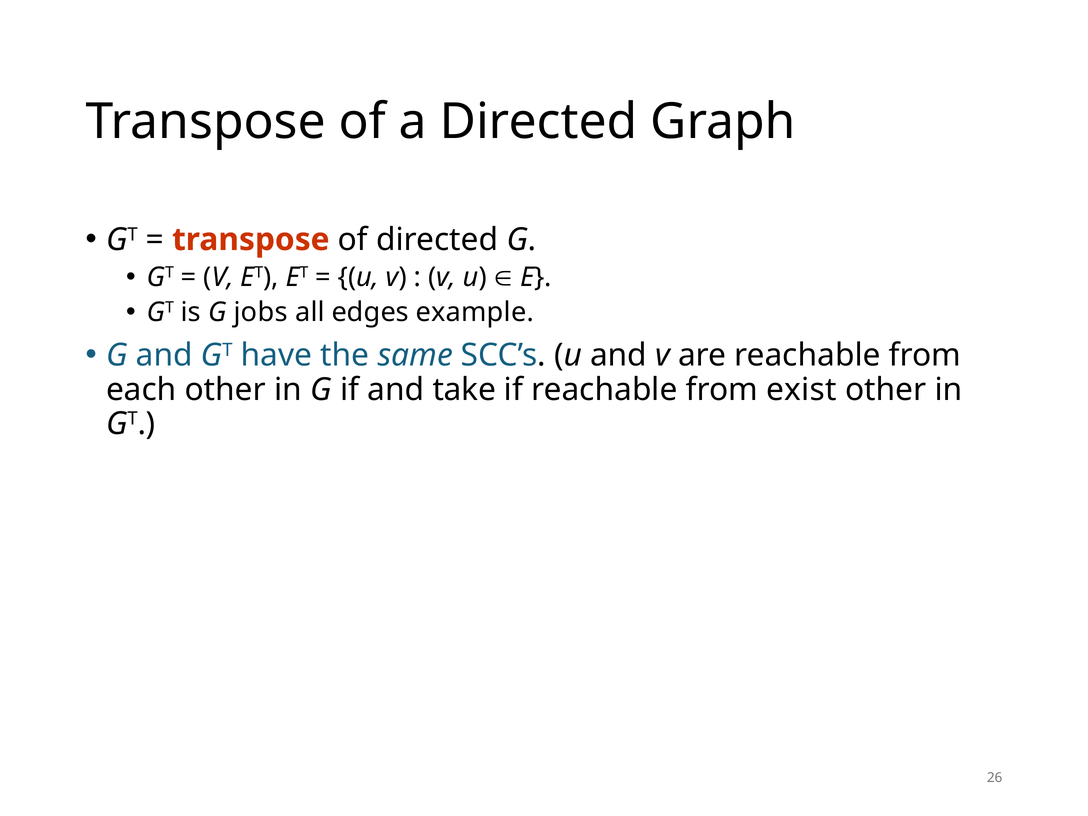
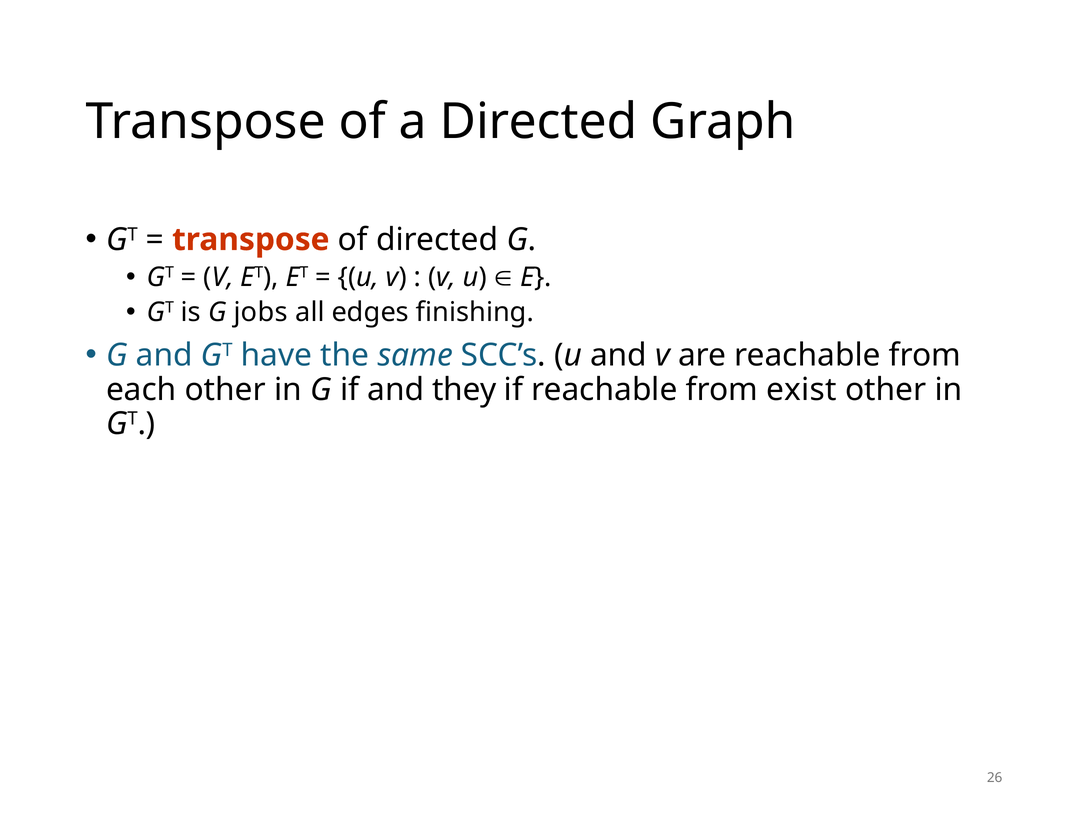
example: example -> finishing
take: take -> they
